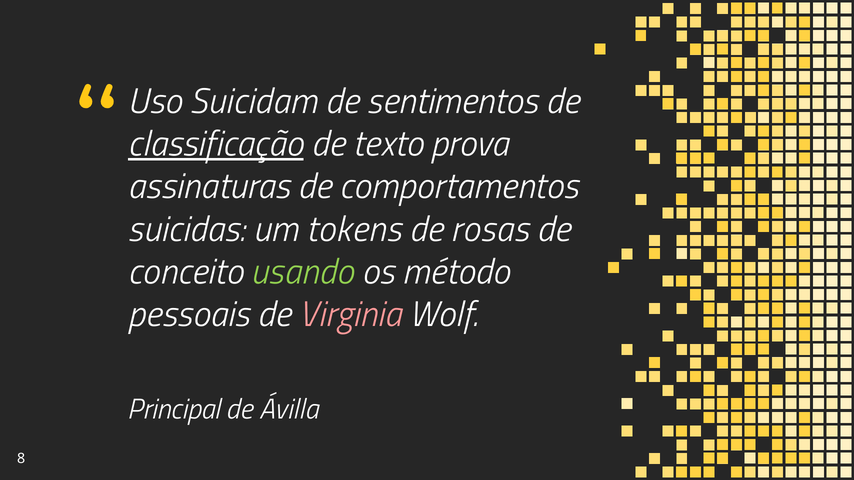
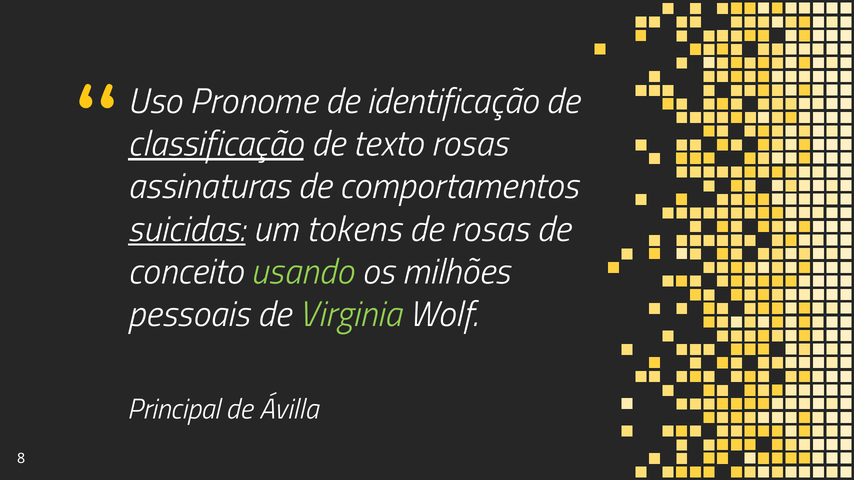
Suicidam: Suicidam -> Pronome
sentimentos: sentimentos -> identificação
texto prova: prova -> rosas
suicidas underline: none -> present
método: método -> milhões
Virginia colour: pink -> light green
